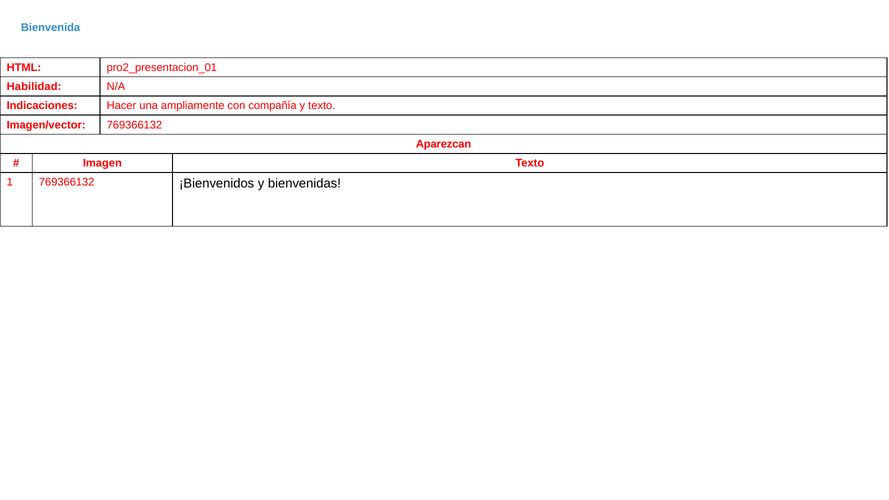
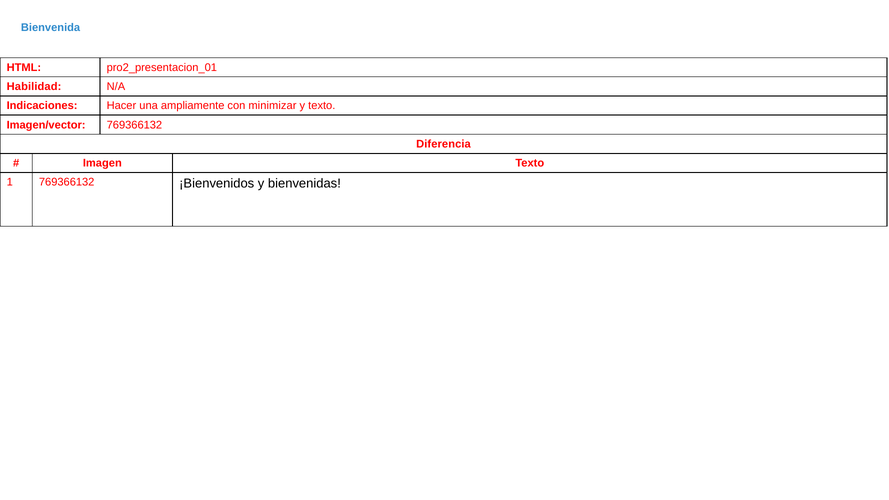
compañía: compañía -> minimizar
Aparezcan: Aparezcan -> Diferencia
